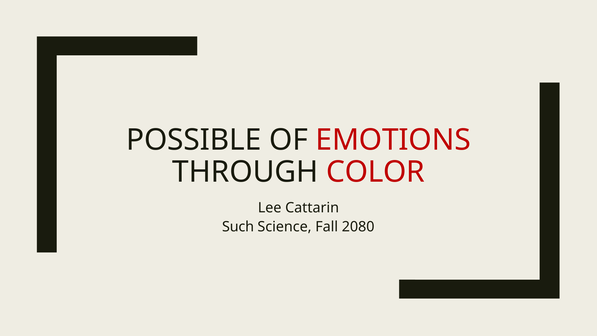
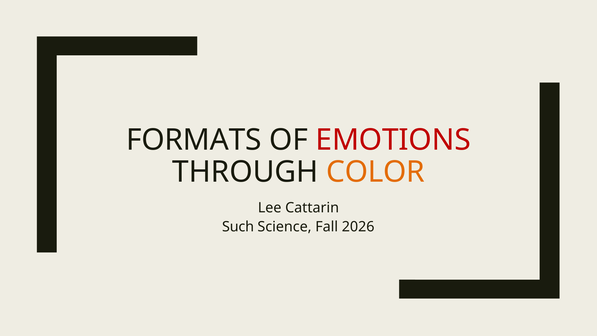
POSSIBLE: POSSIBLE -> FORMATS
COLOR colour: red -> orange
2080: 2080 -> 2026
